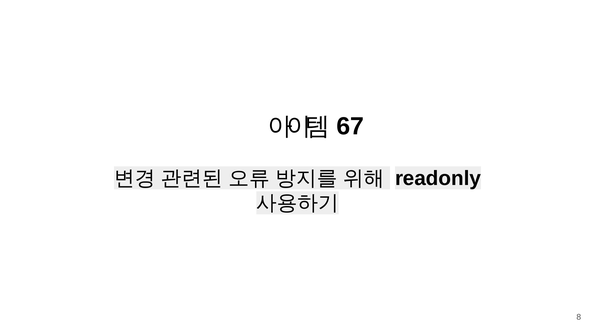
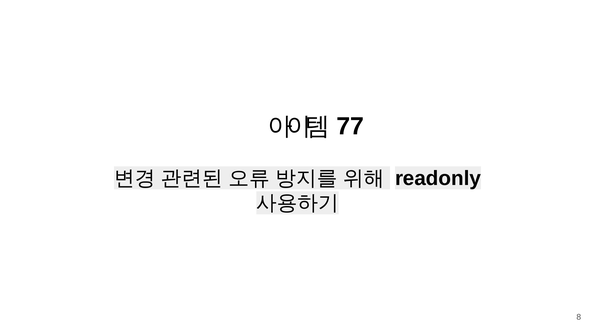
67: 67 -> 77
